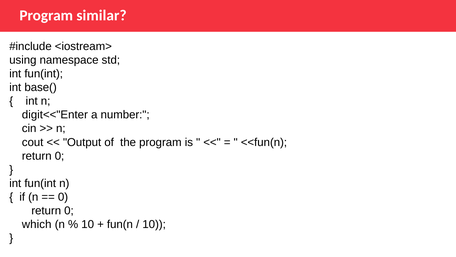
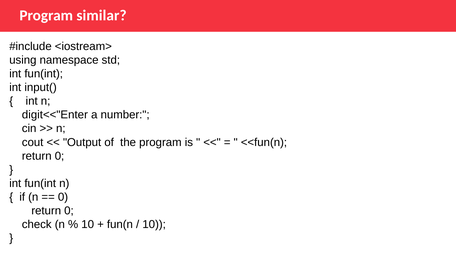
base(: base( -> input(
which: which -> check
